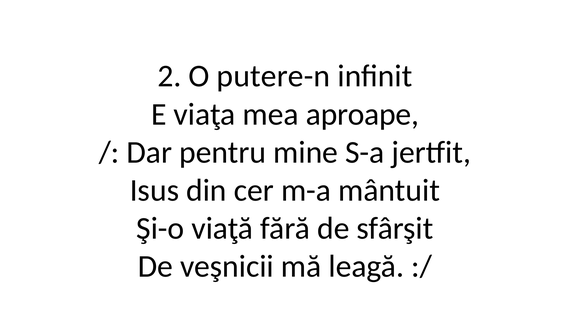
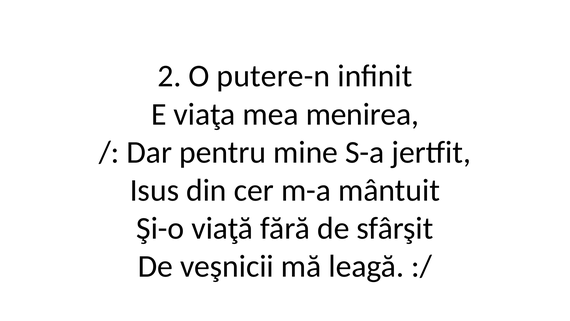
aproape: aproape -> menirea
